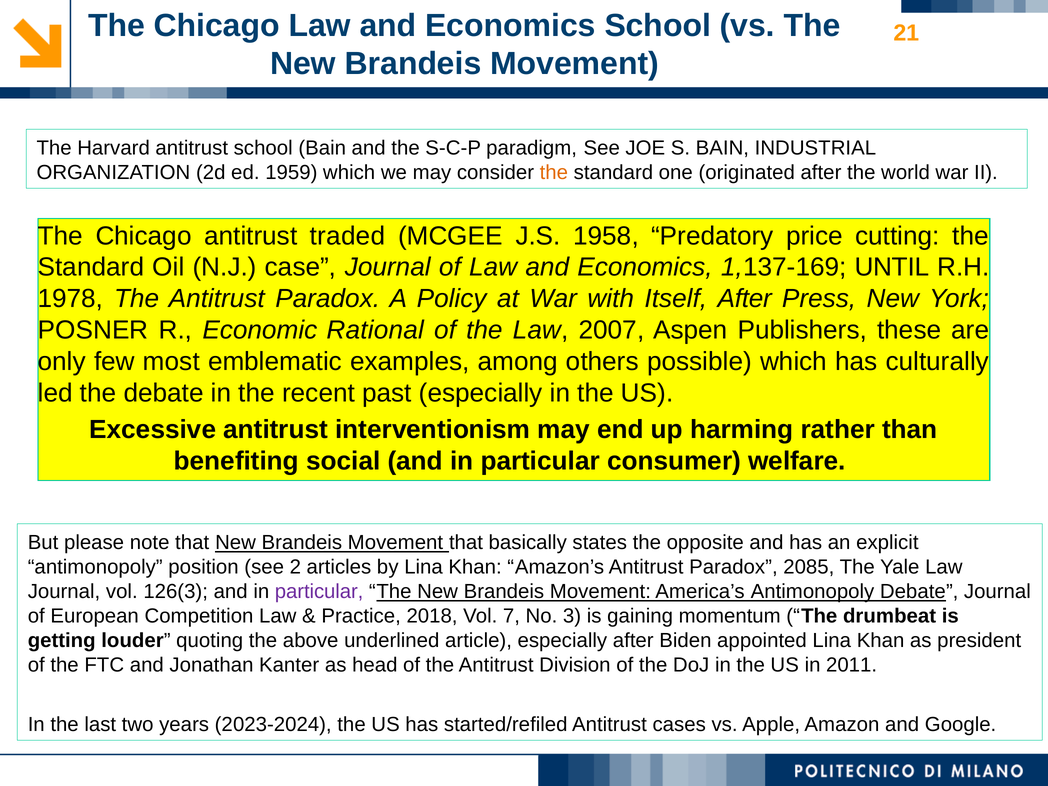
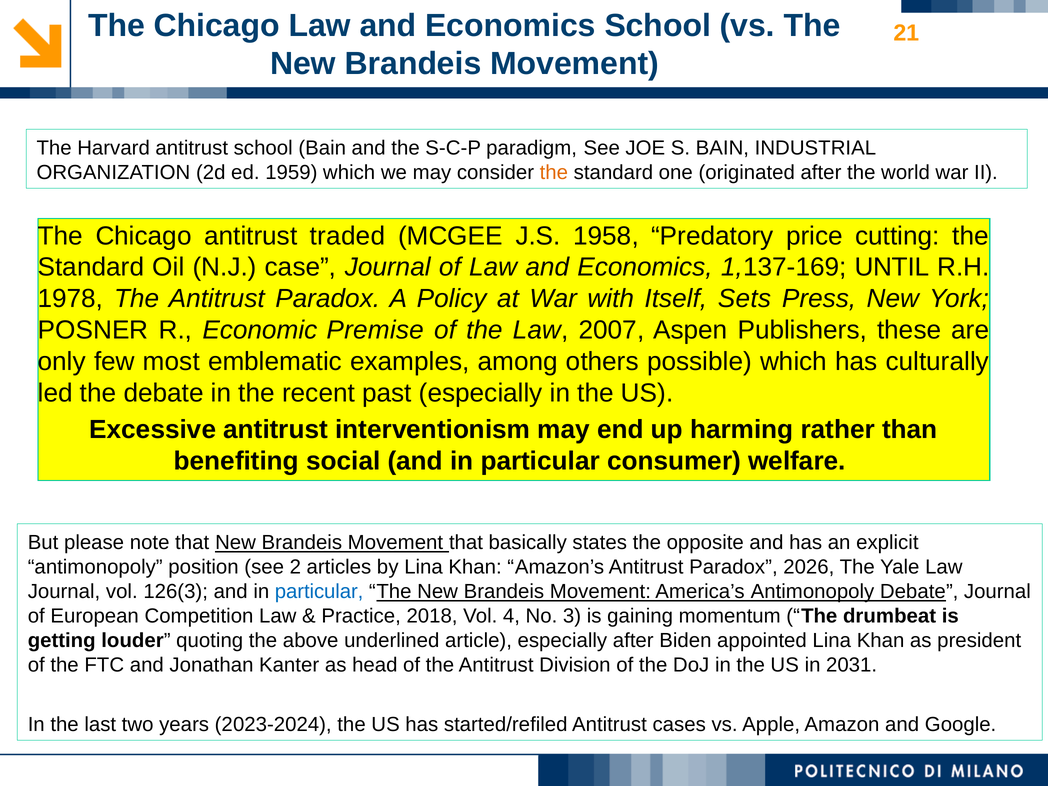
Itself After: After -> Sets
Rational: Rational -> Premise
2085: 2085 -> 2026
particular at (319, 592) colour: purple -> blue
7: 7 -> 4
2011: 2011 -> 2031
